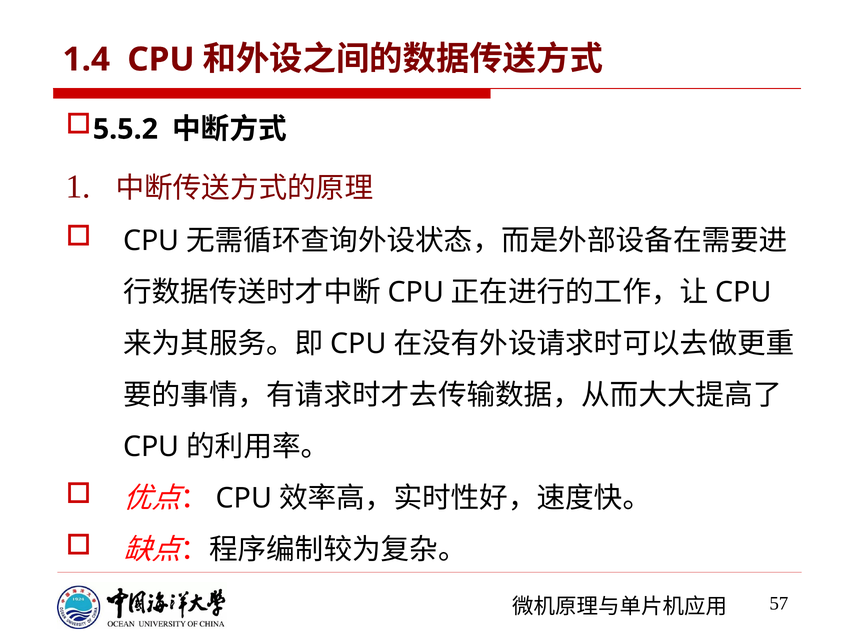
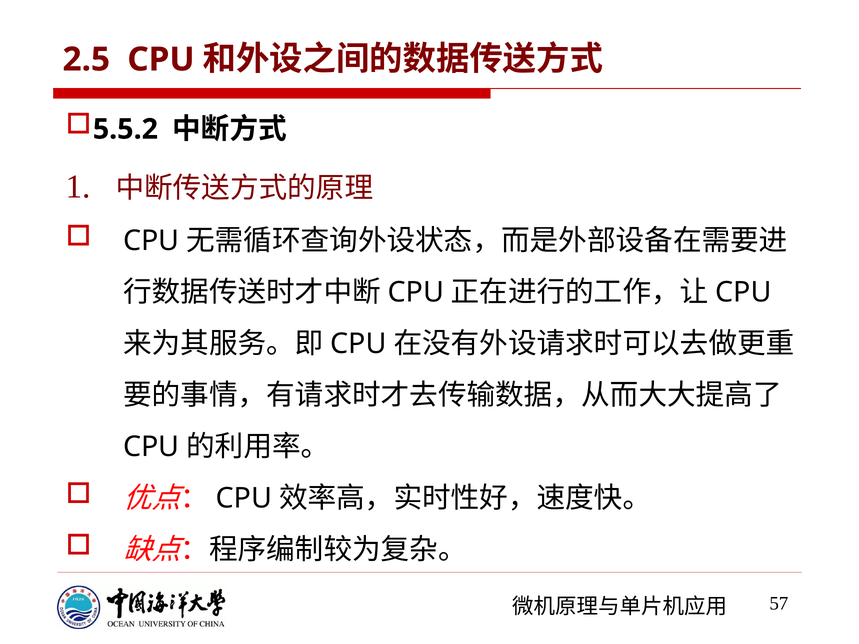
1.4: 1.4 -> 2.5
